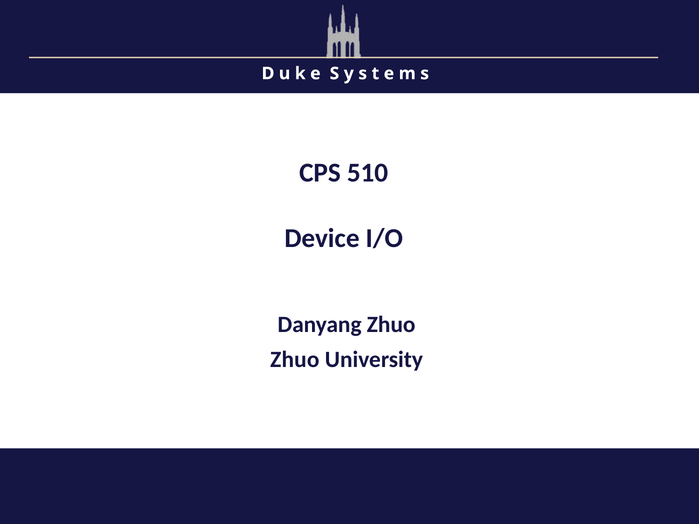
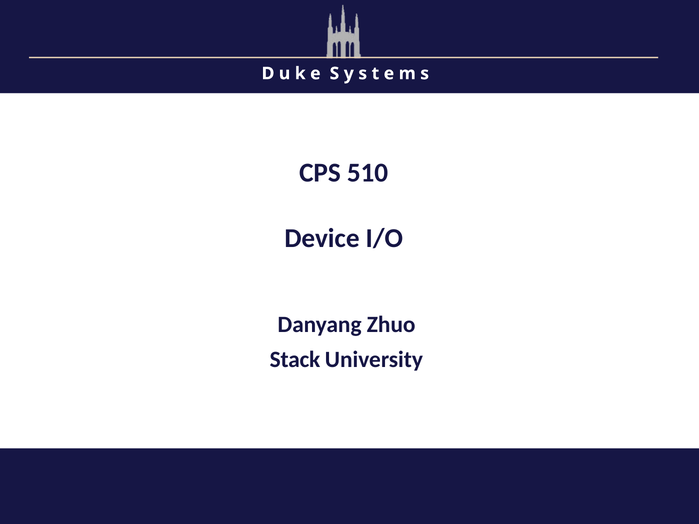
Zhuo at (295, 360): Zhuo -> Stack
